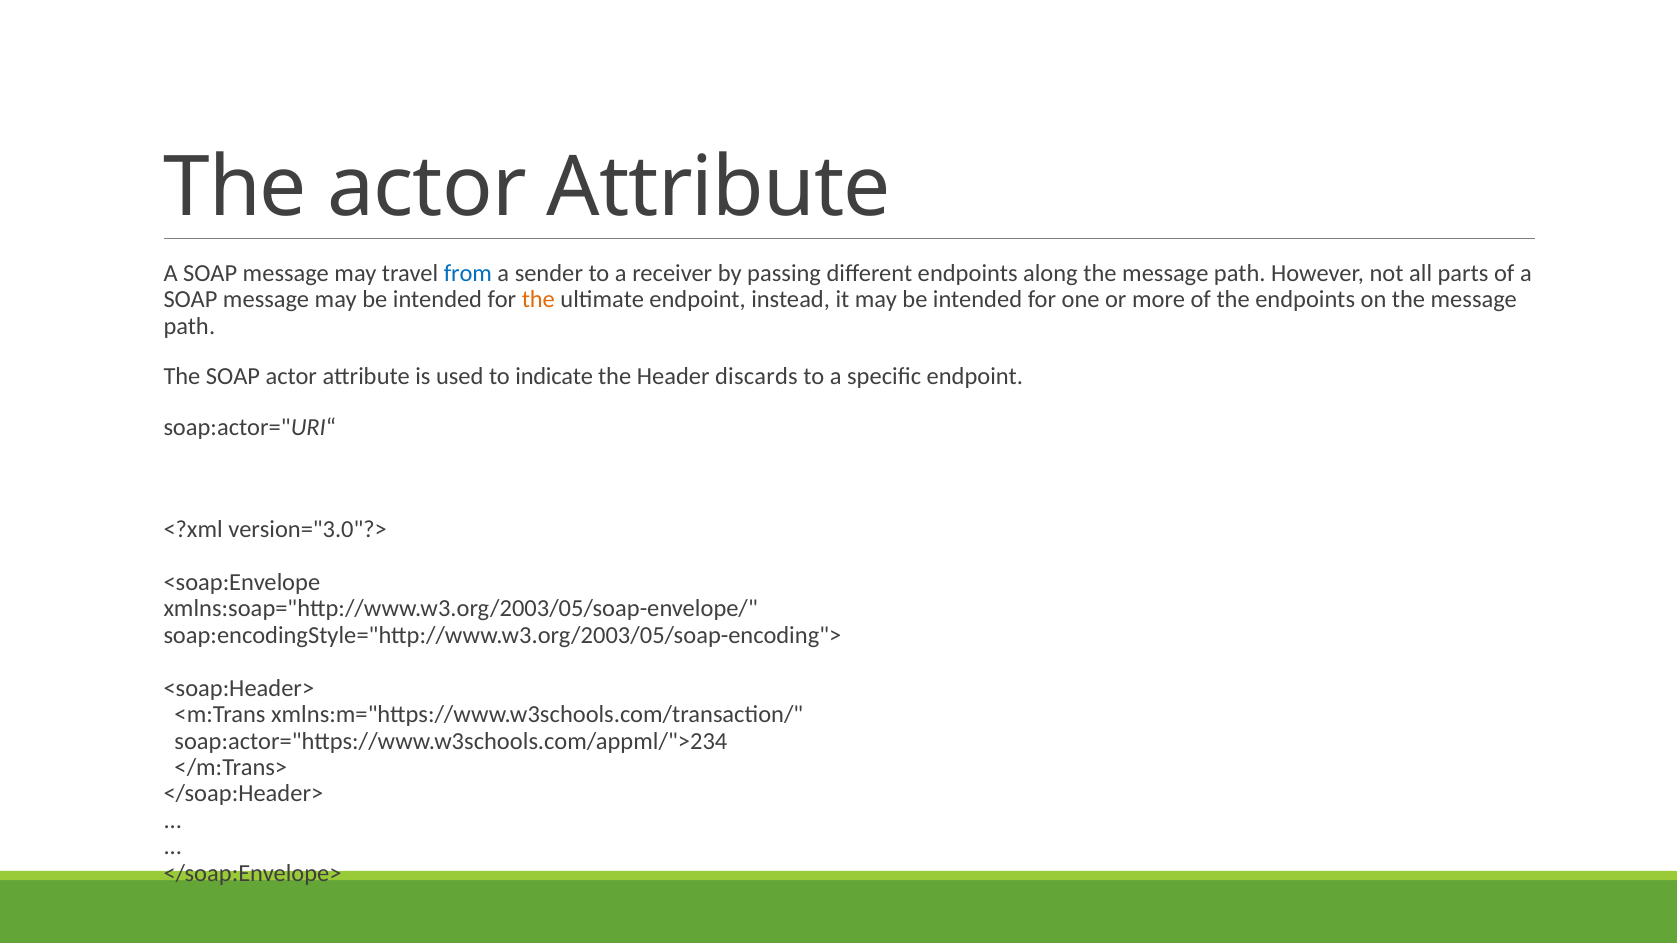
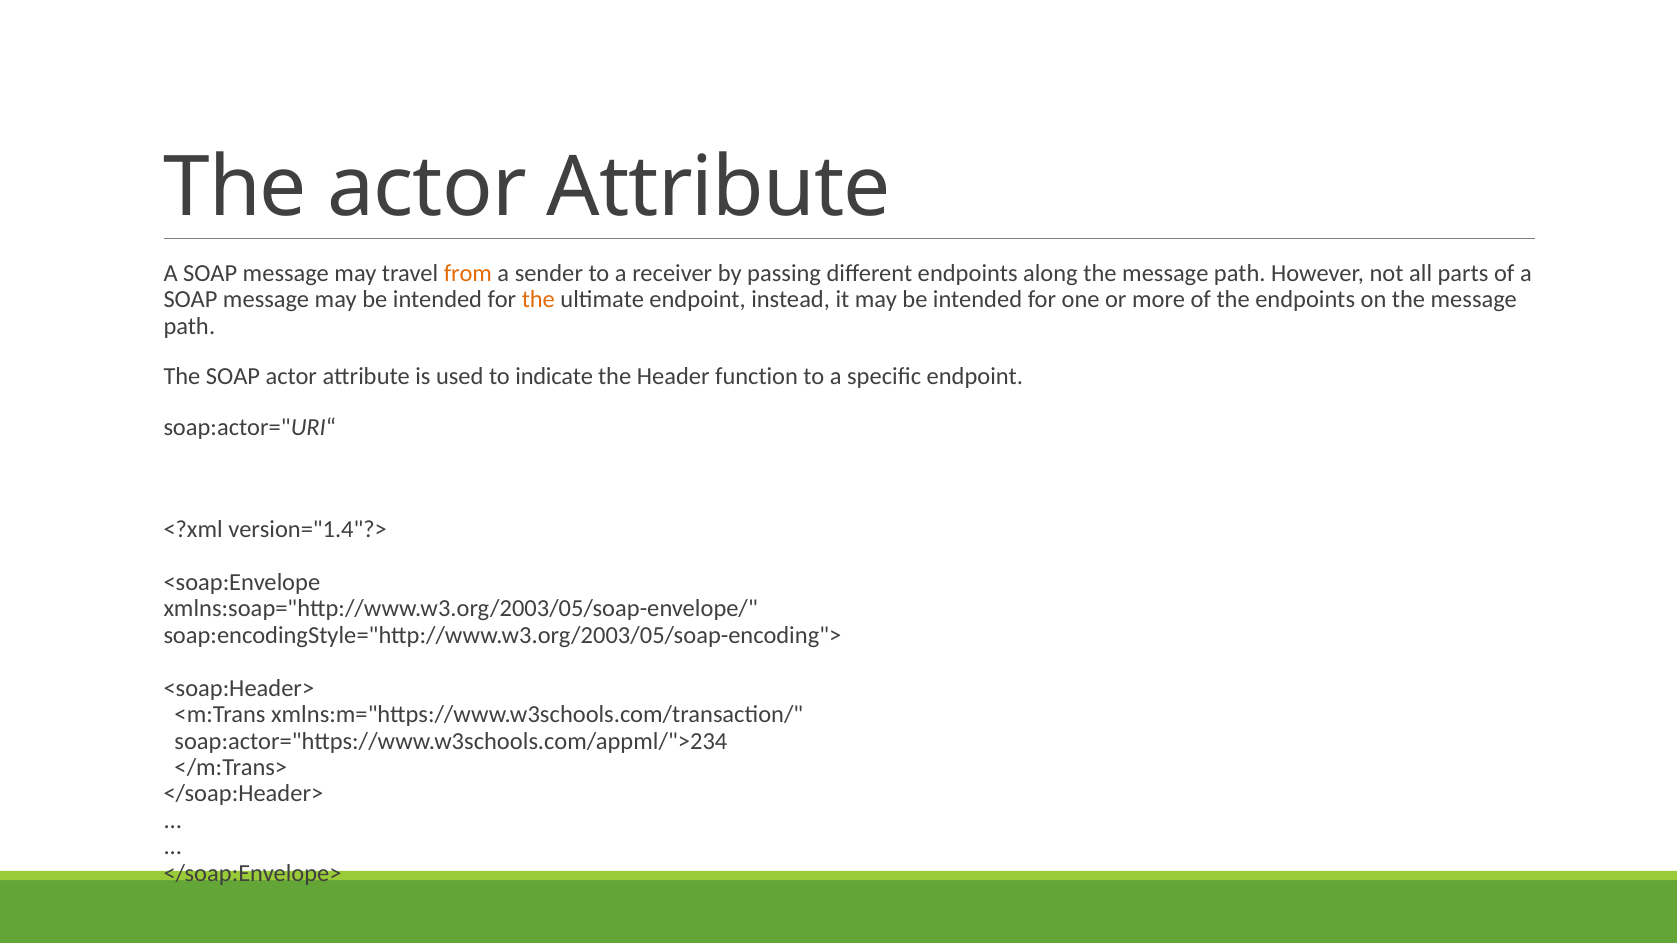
from colour: blue -> orange
discards: discards -> function
version="3.0"?>: version="3.0"?> -> version="1.4"?>
